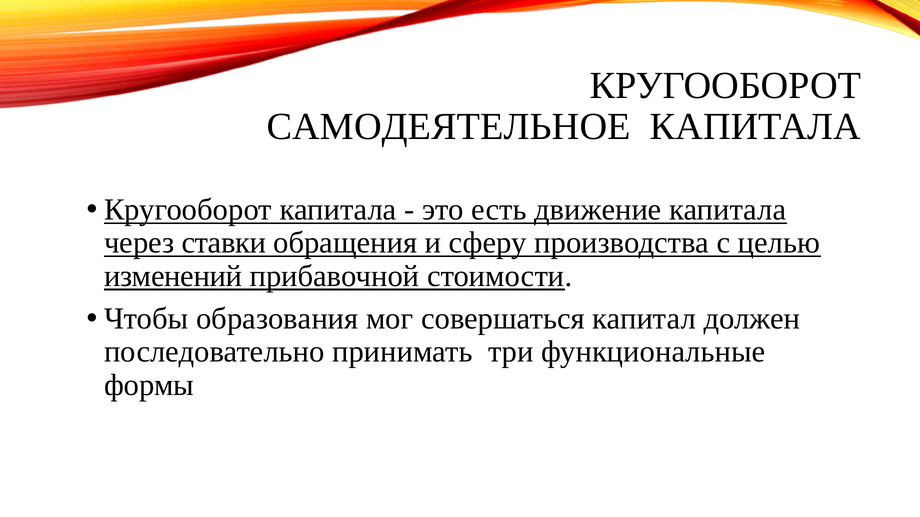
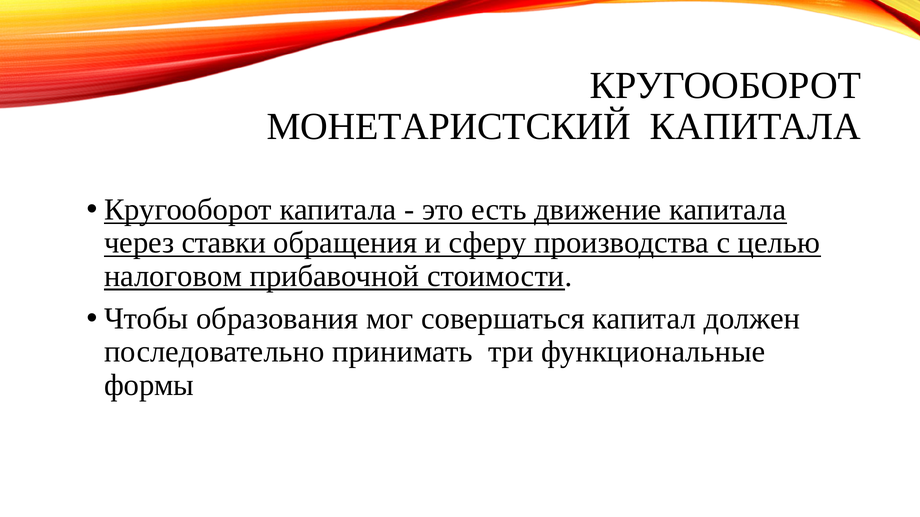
САМОДЕЯТЕЛЬНОЕ: САМОДЕЯТЕЛЬНОЕ -> МОНЕТАРИСТСКИЙ
изменений: изменений -> налоговом
